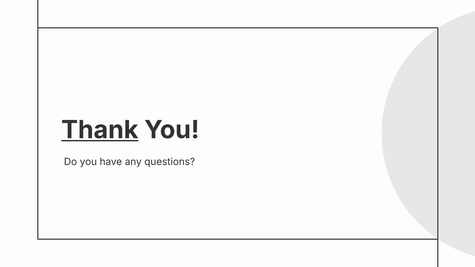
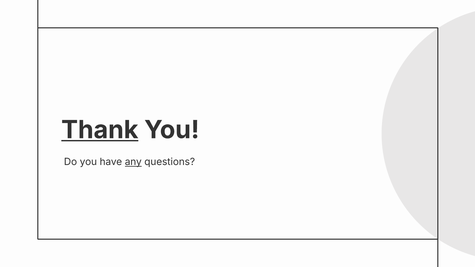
any underline: none -> present
